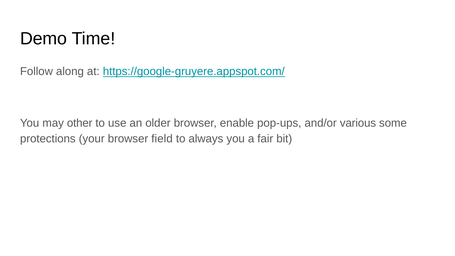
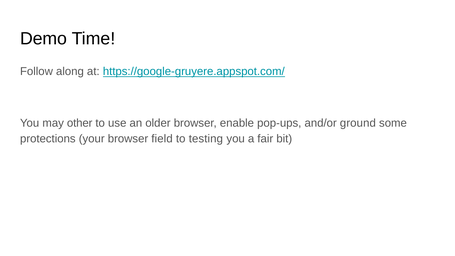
various: various -> ground
always: always -> testing
